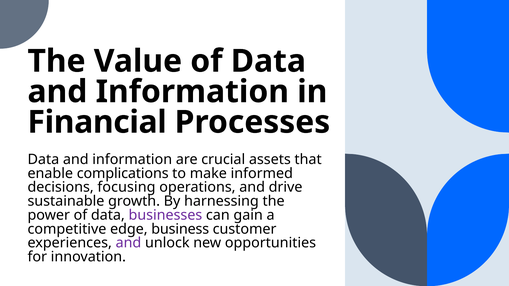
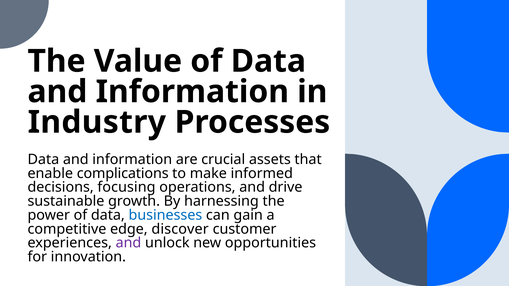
Financial: Financial -> Industry
businesses colour: purple -> blue
business: business -> discover
